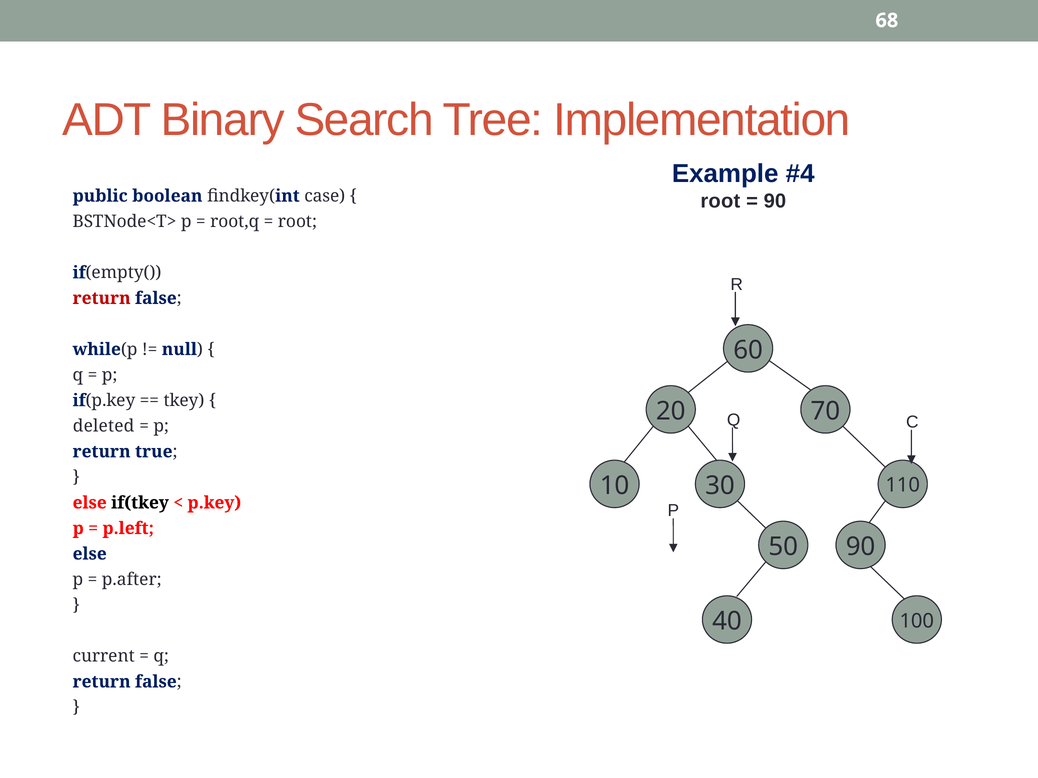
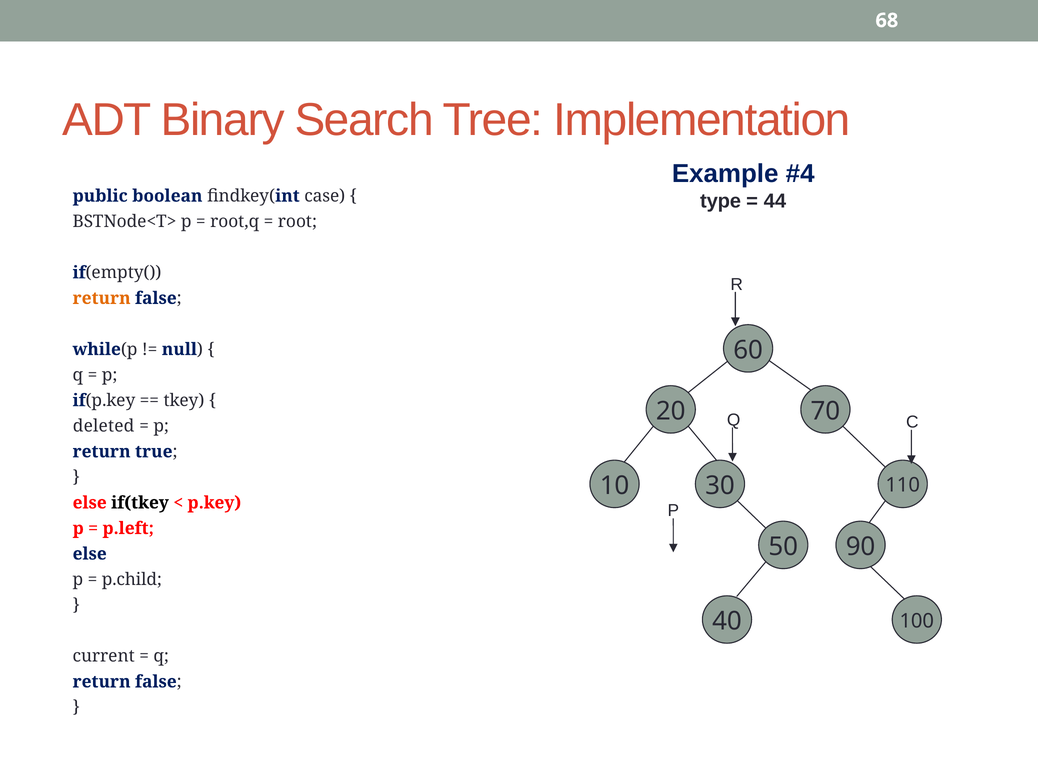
root at (720, 201): root -> type
90 at (775, 201): 90 -> 44
return at (102, 298) colour: red -> orange
p.after: p.after -> p.child
